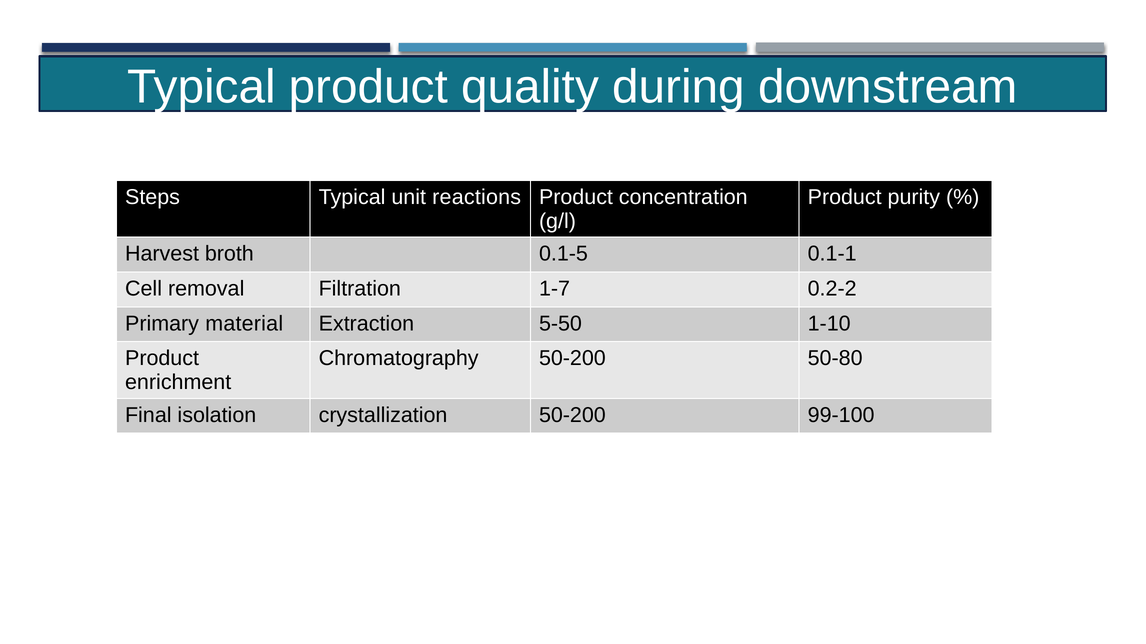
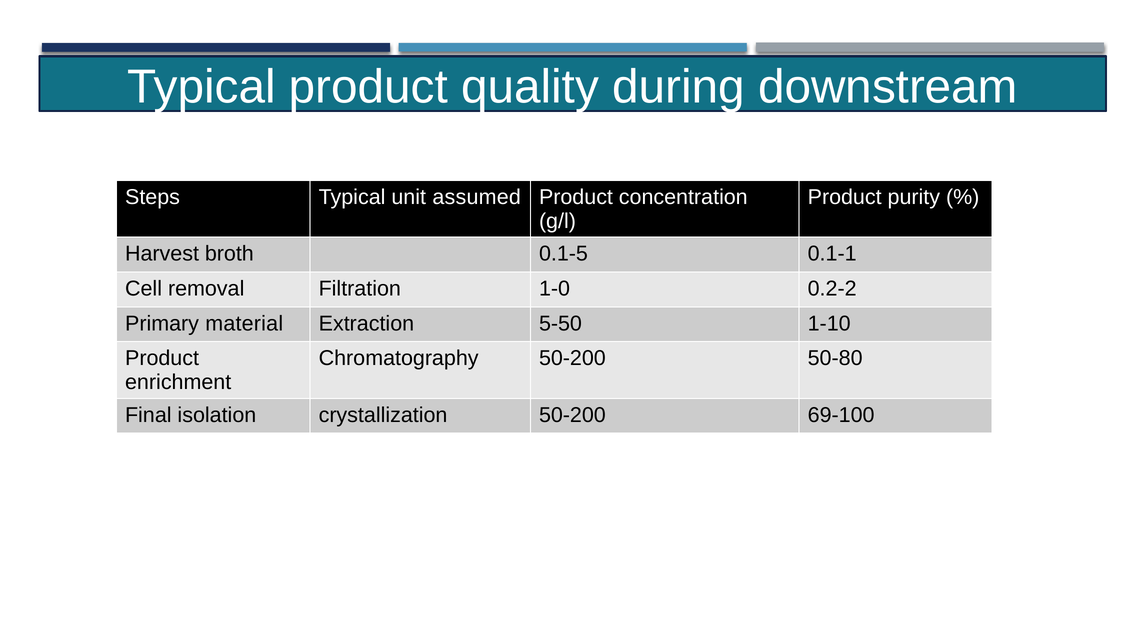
reactions: reactions -> assumed
1-7: 1-7 -> 1-0
99-100: 99-100 -> 69-100
